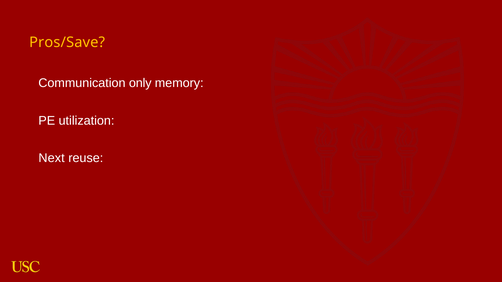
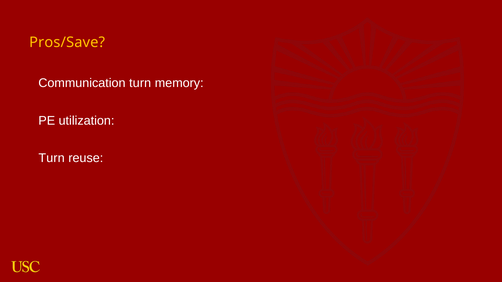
Communication only: only -> turn
Next at (52, 158): Next -> Turn
